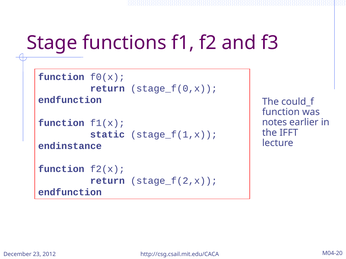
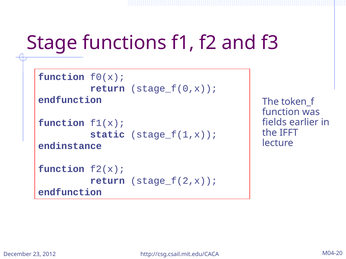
could_f: could_f -> token_f
notes: notes -> fields
